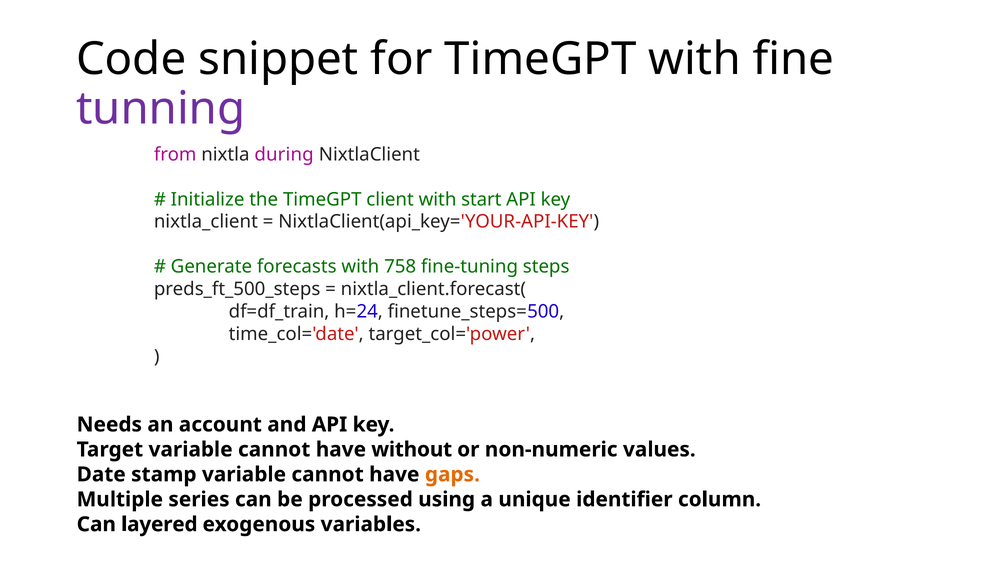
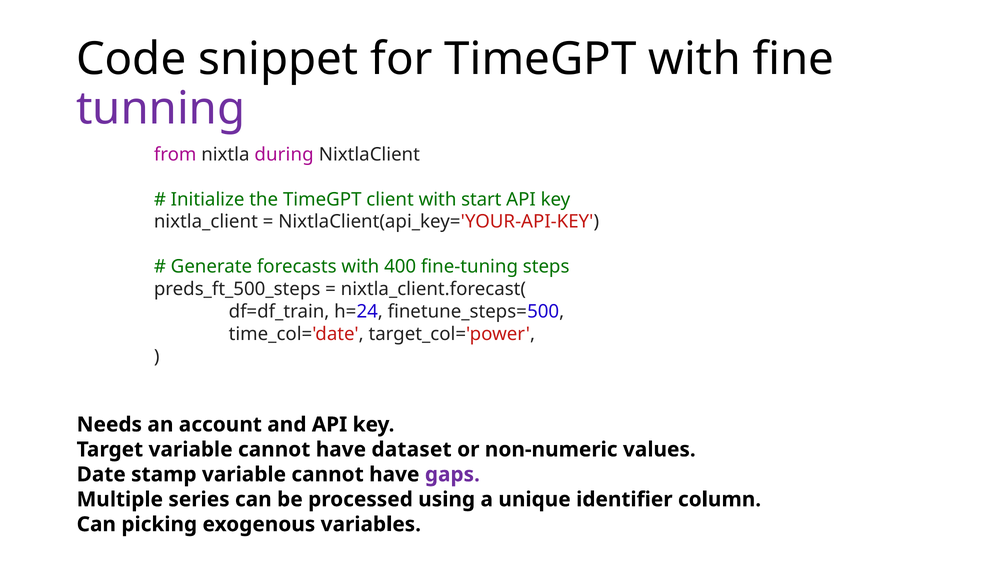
758: 758 -> 400
without: without -> dataset
gaps colour: orange -> purple
layered: layered -> picking
